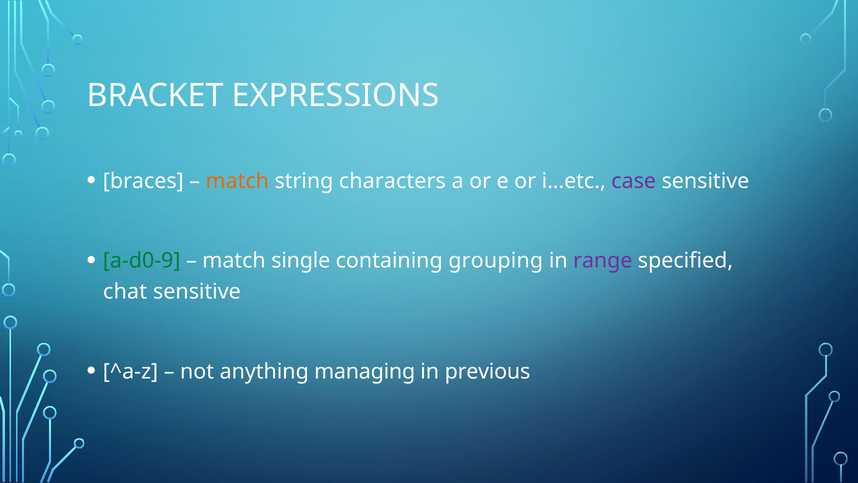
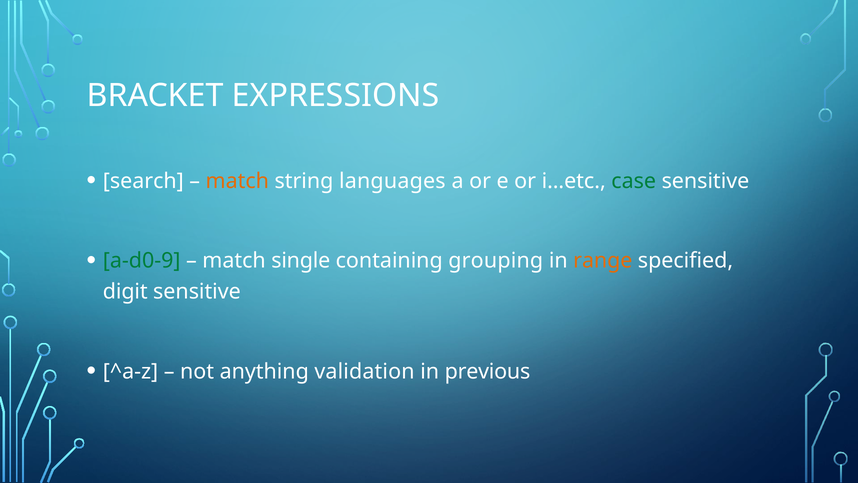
braces: braces -> search
characters: characters -> languages
case colour: purple -> green
range colour: purple -> orange
chat: chat -> digit
managing: managing -> validation
